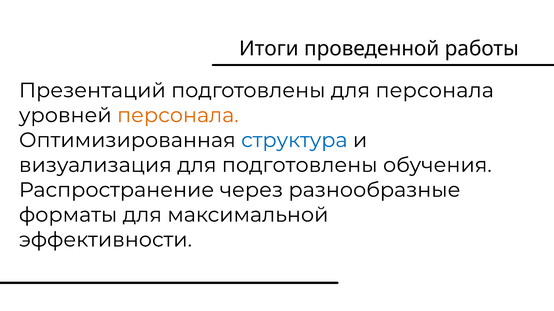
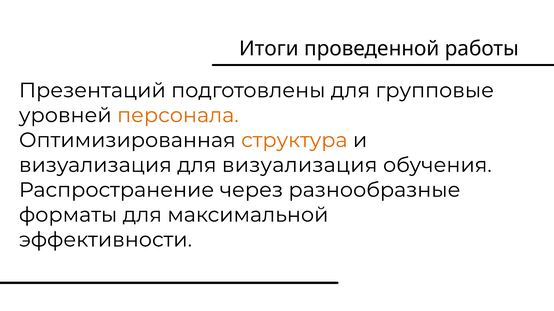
для персонала: персонала -> групповые
структура colour: blue -> orange
для подготовлены: подготовлены -> визуализация
